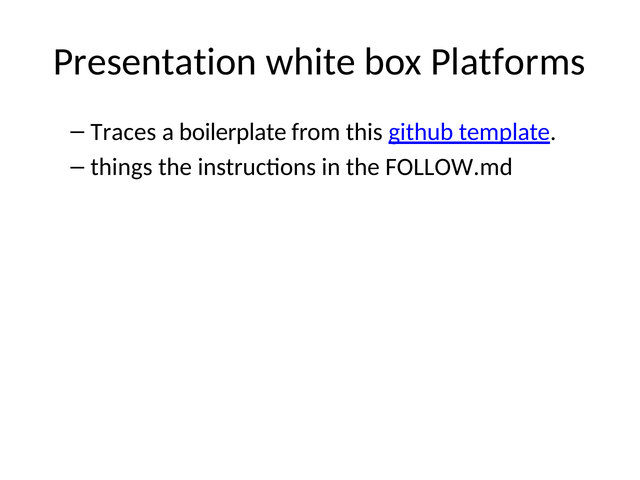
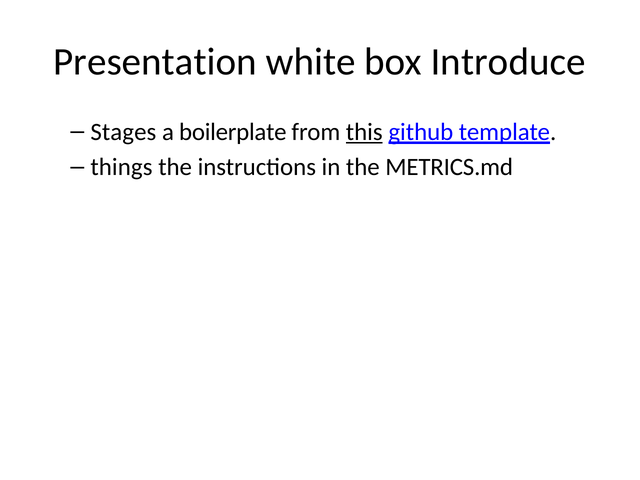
Platforms: Platforms -> Introduce
Traces: Traces -> Stages
this underline: none -> present
FOLLOW.md: FOLLOW.md -> METRICS.md
